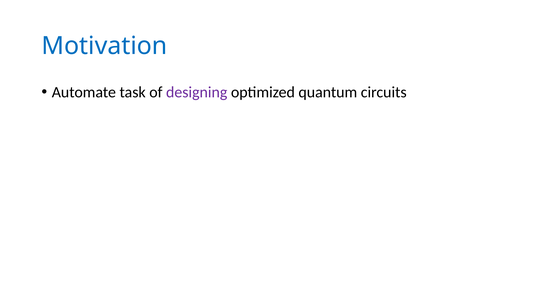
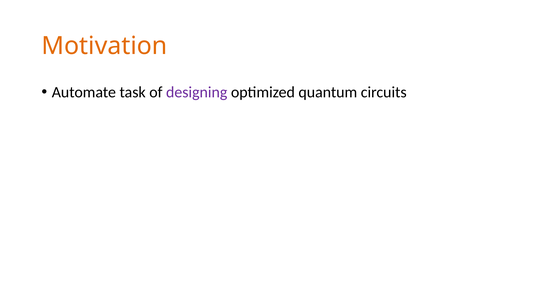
Motivation colour: blue -> orange
